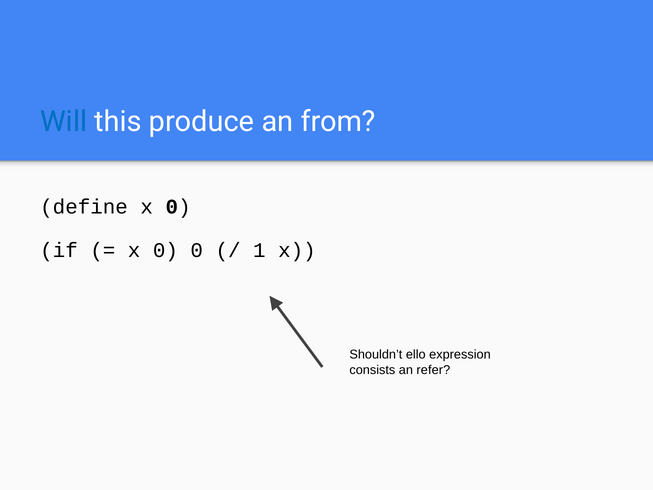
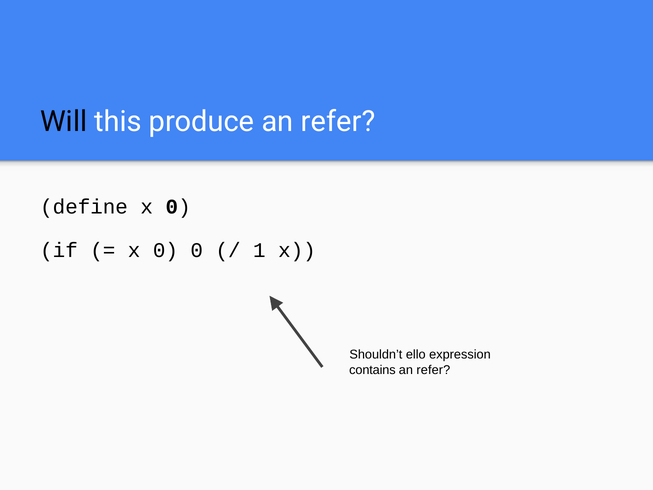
Will colour: blue -> black
produce an from: from -> refer
consists: consists -> contains
